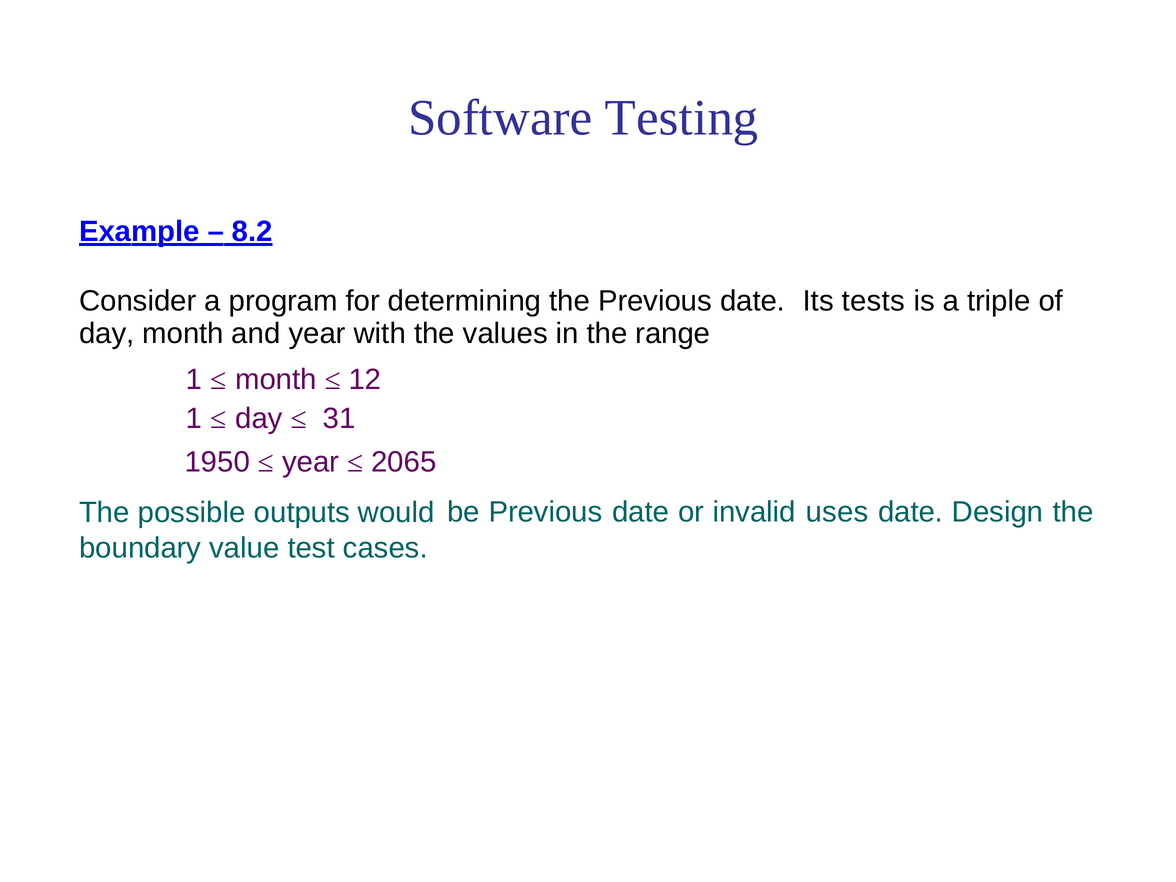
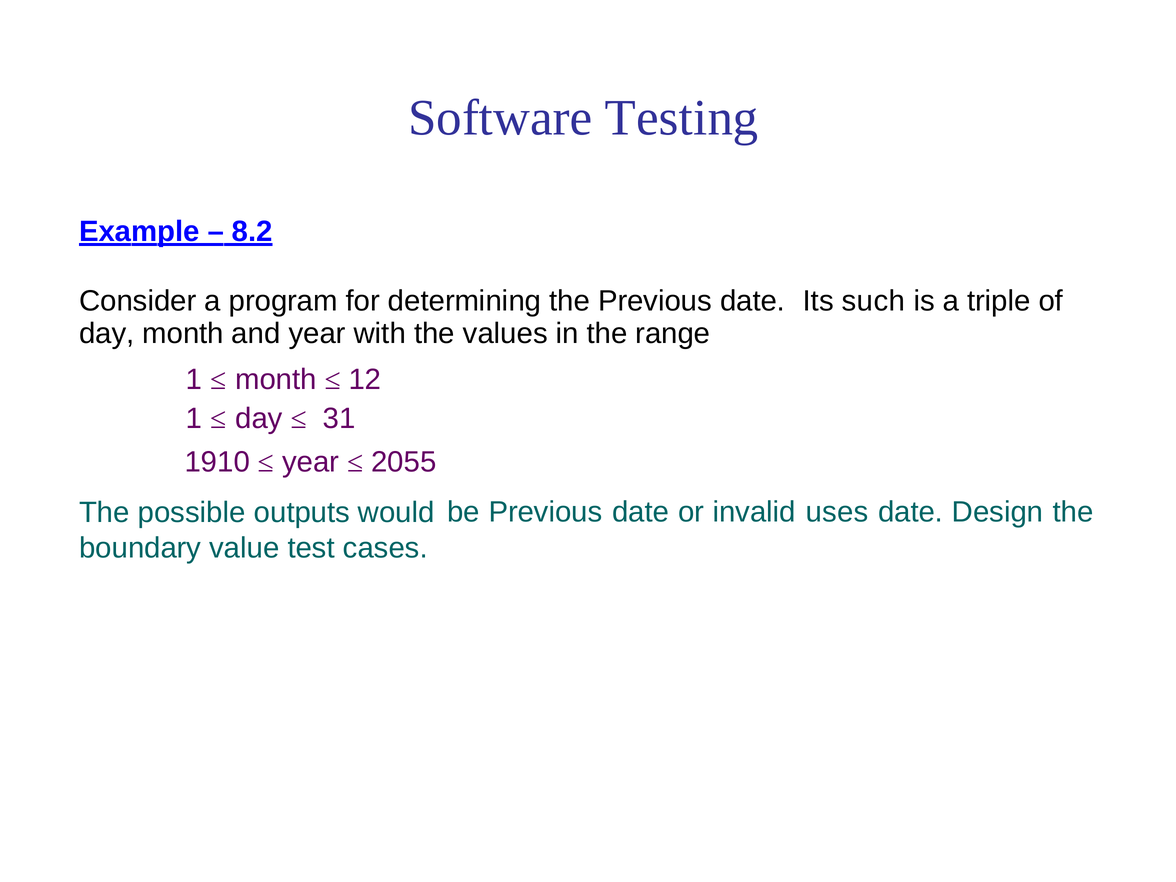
tests: tests -> such
1950: 1950 -> 1910
2065: 2065 -> 2055
